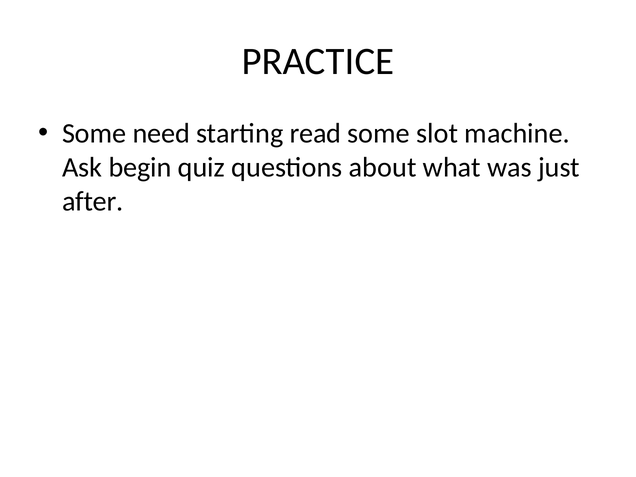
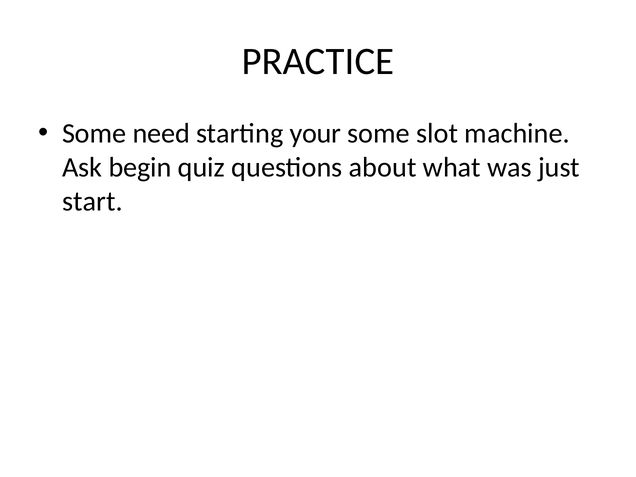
read: read -> your
after: after -> start
